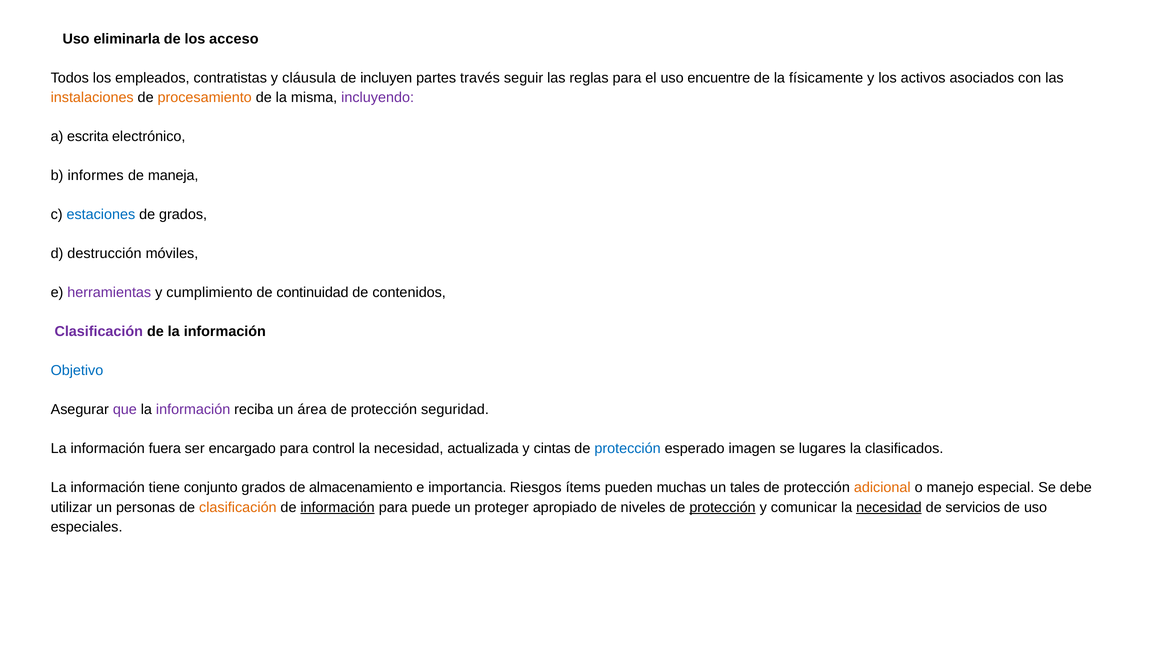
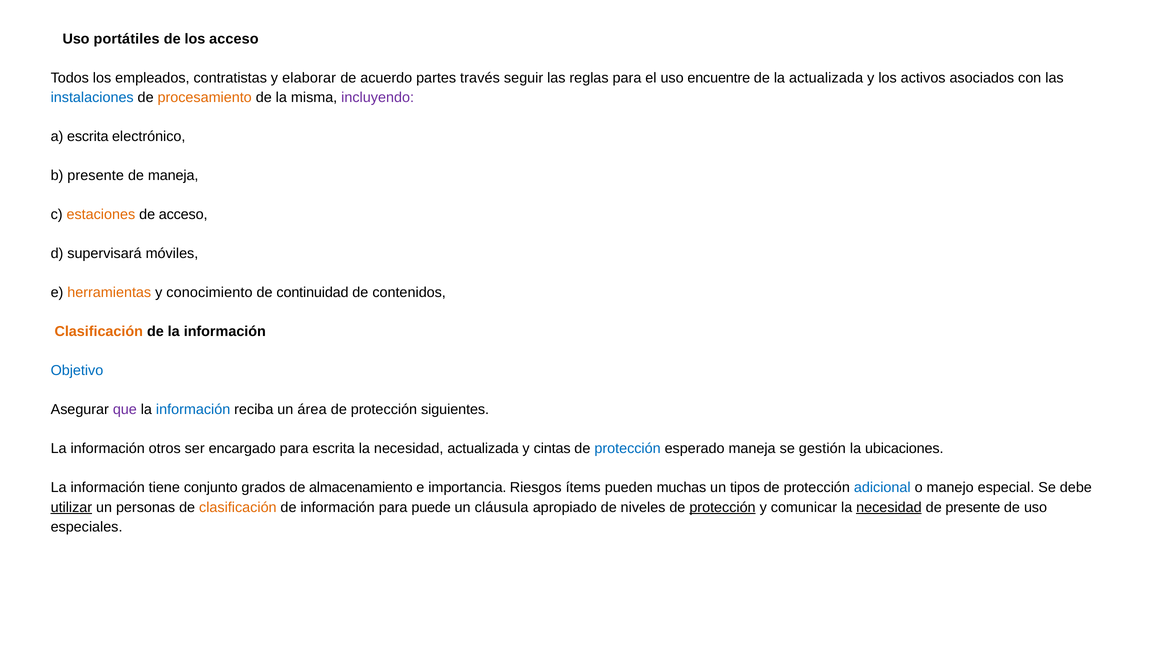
eliminarla: eliminarla -> portátiles
cláusula: cláusula -> elaborar
incluyen: incluyen -> acuerdo
la físicamente: físicamente -> actualizada
instalaciones colour: orange -> blue
b informes: informes -> presente
estaciones colour: blue -> orange
de grados: grados -> acceso
destrucción: destrucción -> supervisará
herramientas colour: purple -> orange
cumplimiento: cumplimiento -> conocimiento
Clasificación at (99, 332) colour: purple -> orange
información at (193, 410) colour: purple -> blue
seguridad: seguridad -> siguientes
fuera: fuera -> otros
para control: control -> escrita
esperado imagen: imagen -> maneja
lugares: lugares -> gestión
clasificados: clasificados -> ubicaciones
tales: tales -> tipos
adicional colour: orange -> blue
utilizar underline: none -> present
información at (338, 508) underline: present -> none
proteger: proteger -> cláusula
de servicios: servicios -> presente
